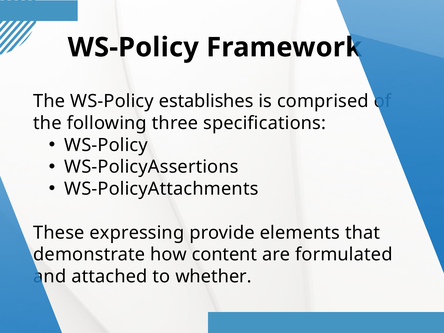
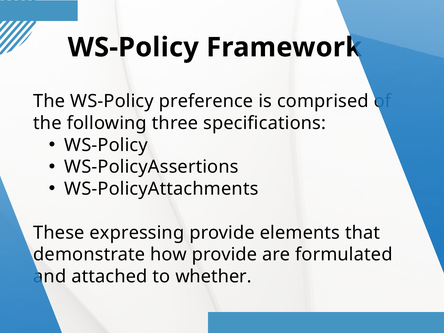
establishes: establishes -> preference
how content: content -> provide
